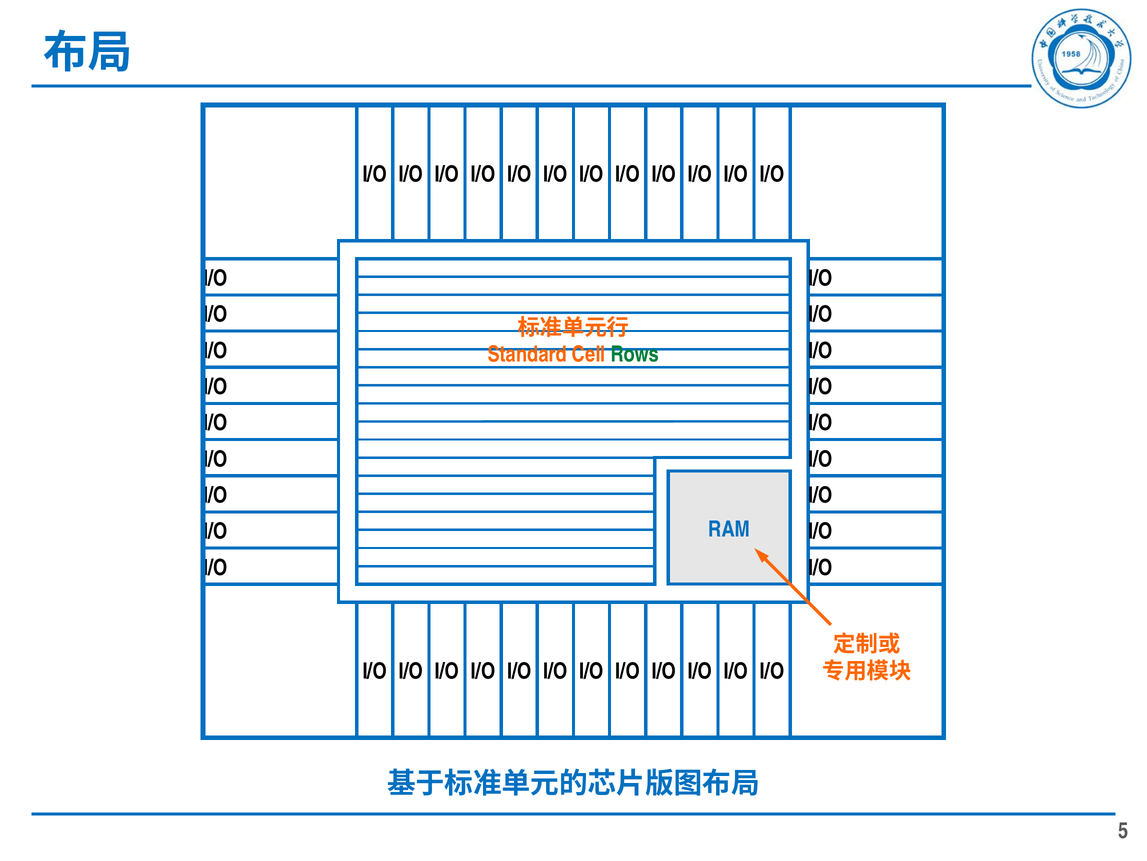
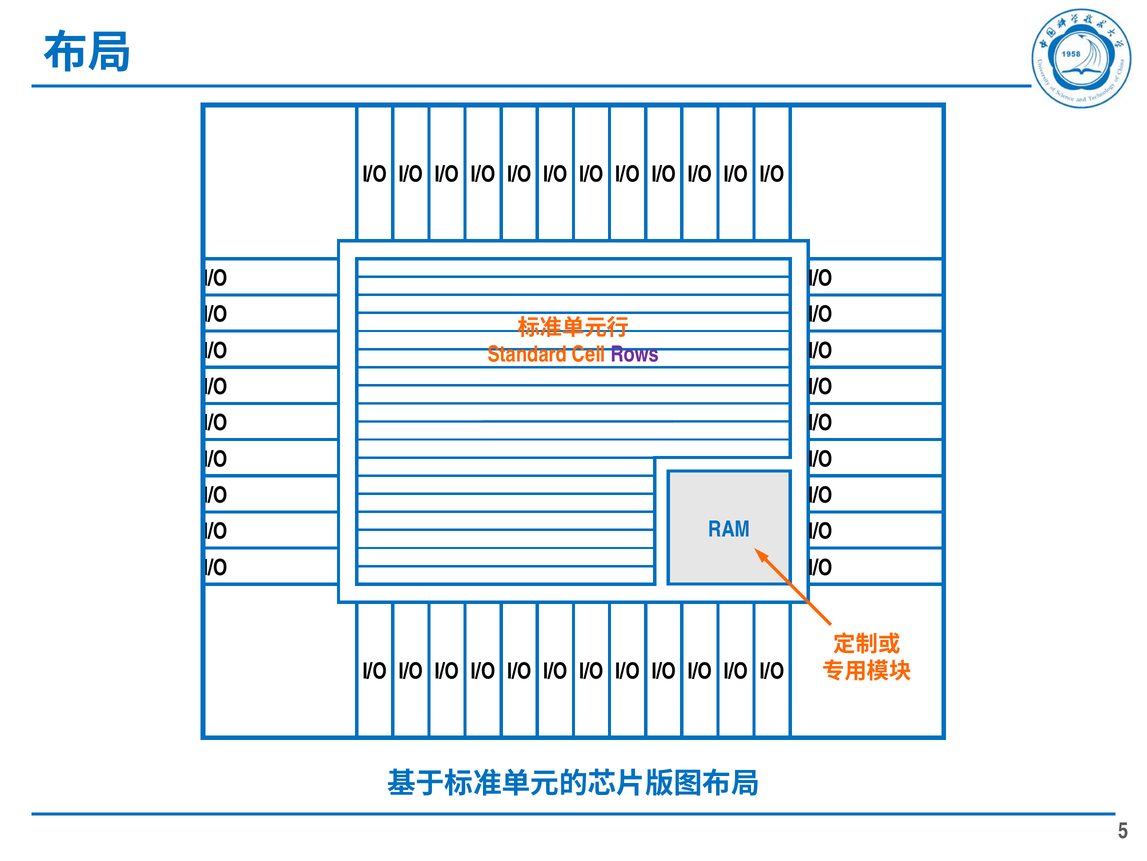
Rows colour: green -> purple
